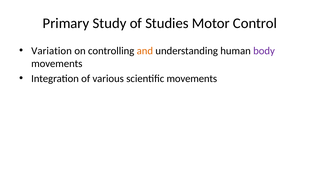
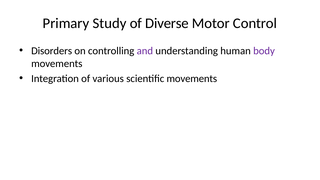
Studies: Studies -> Diverse
Variation: Variation -> Disorders
and colour: orange -> purple
